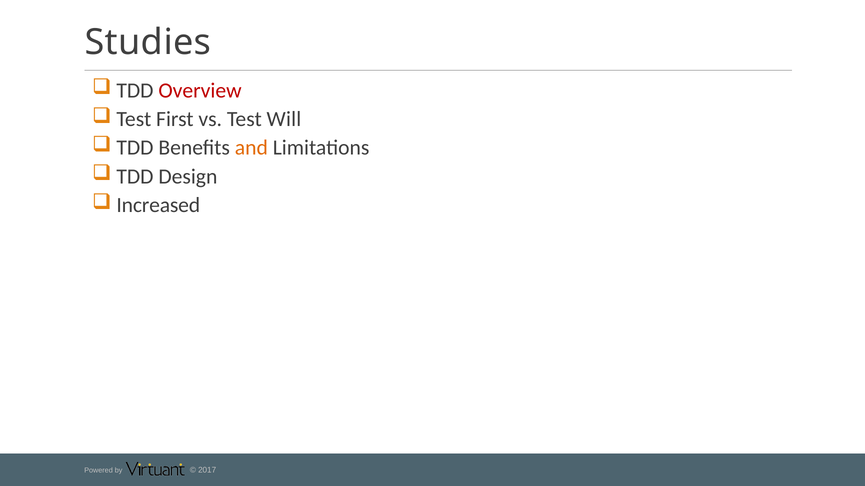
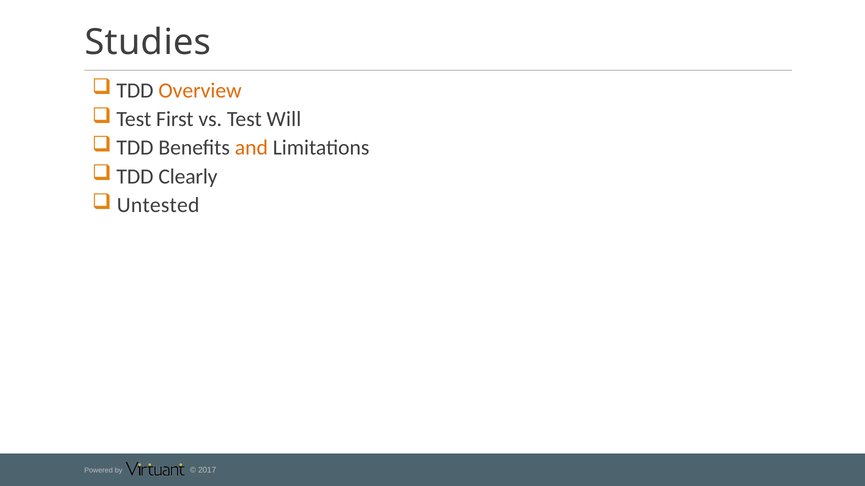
Overview colour: red -> orange
Design: Design -> Clearly
Increased: Increased -> Untested
